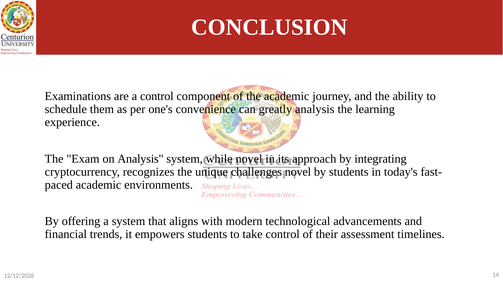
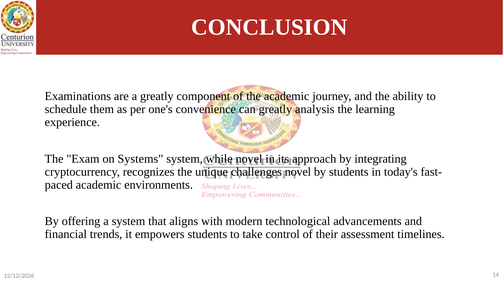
a control: control -> greatly
on Analysis: Analysis -> Systems
